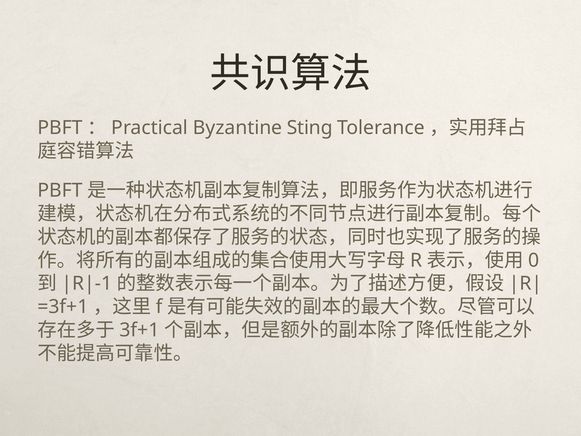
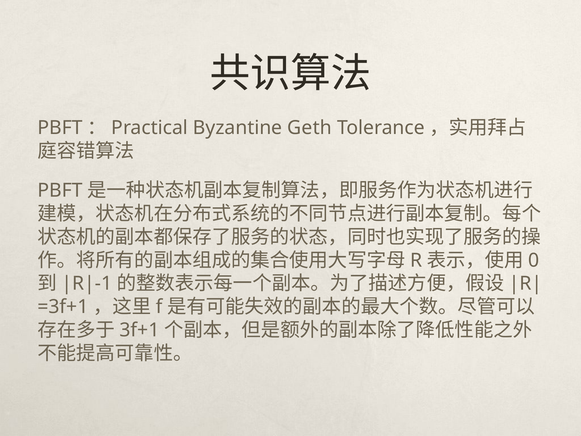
Sting: Sting -> Geth
